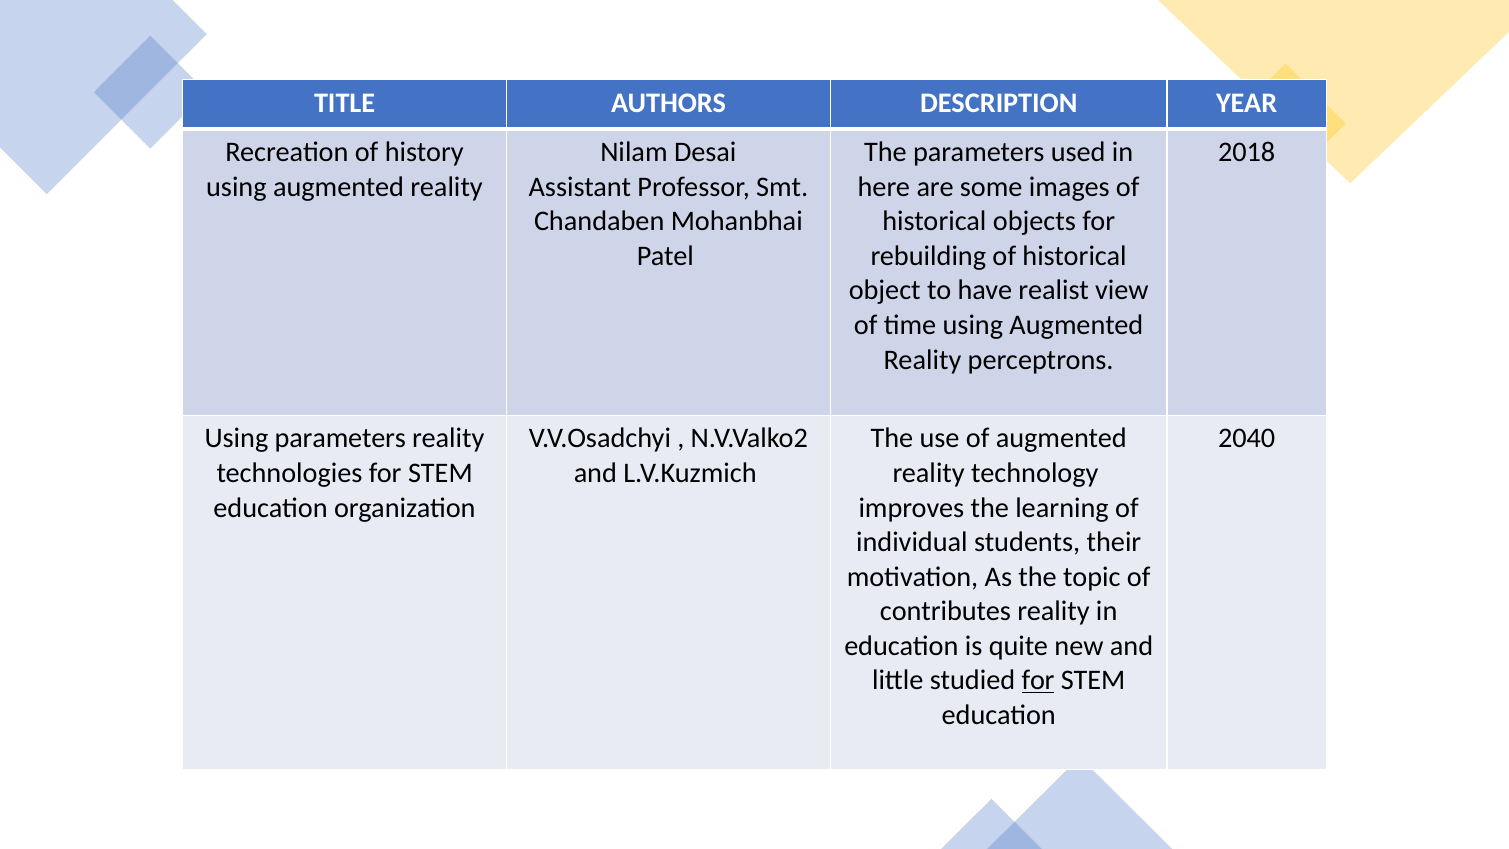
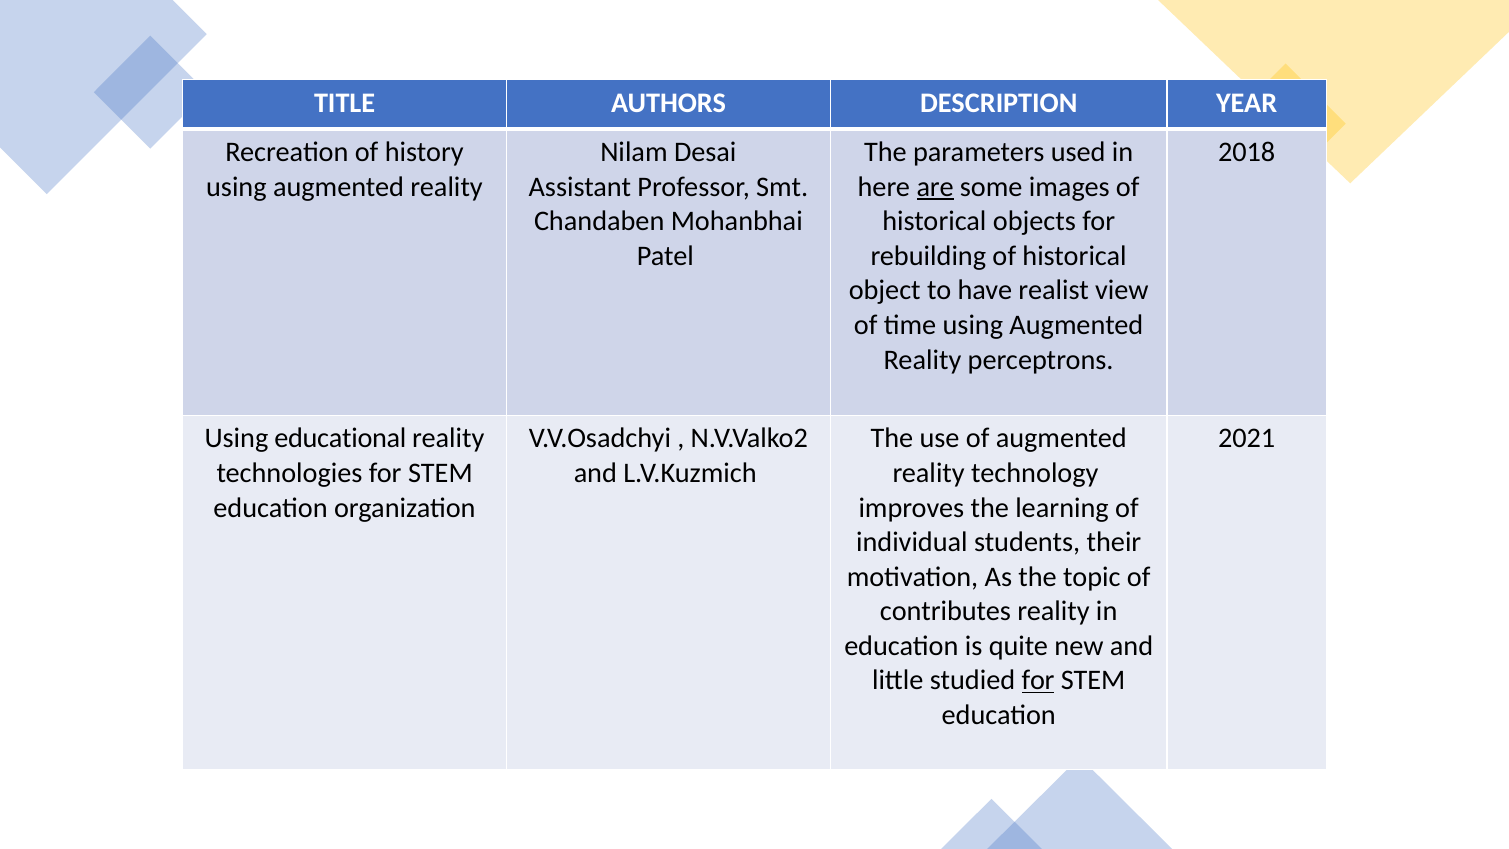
are underline: none -> present
Using parameters: parameters -> educational
2040: 2040 -> 2021
